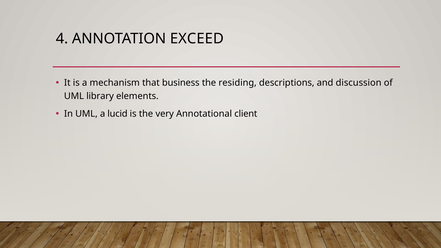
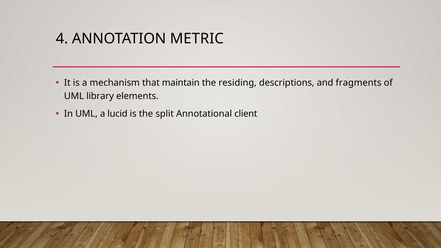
EXCEED: EXCEED -> METRIC
business: business -> maintain
discussion: discussion -> fragments
very: very -> split
